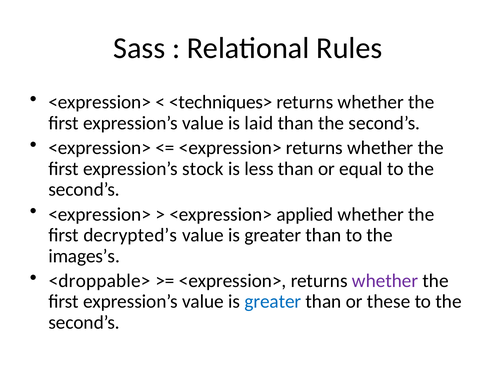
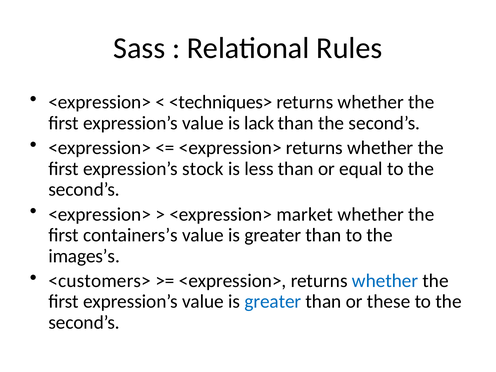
laid: laid -> lack
applied: applied -> market
decrypted’s: decrypted’s -> containers’s
<droppable>: <droppable> -> <customers>
whether at (385, 281) colour: purple -> blue
